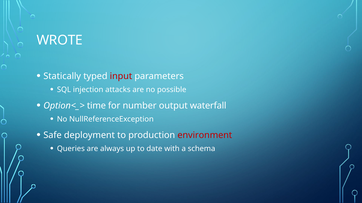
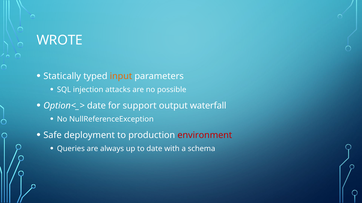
input colour: red -> orange
Option<_> time: time -> date
number: number -> support
